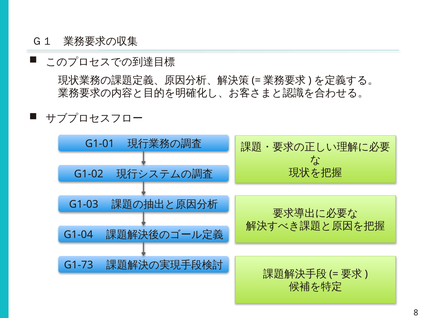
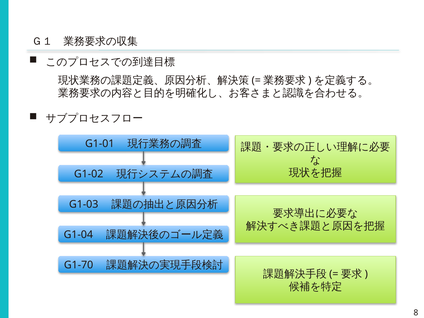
G1-73: G1-73 -> G1-70
